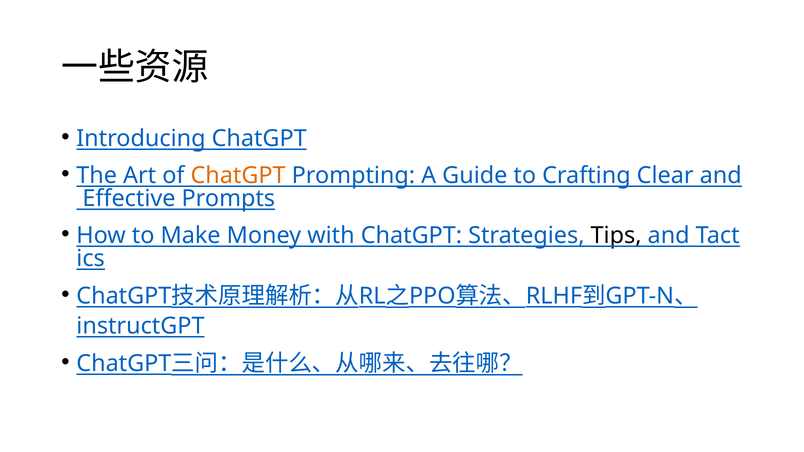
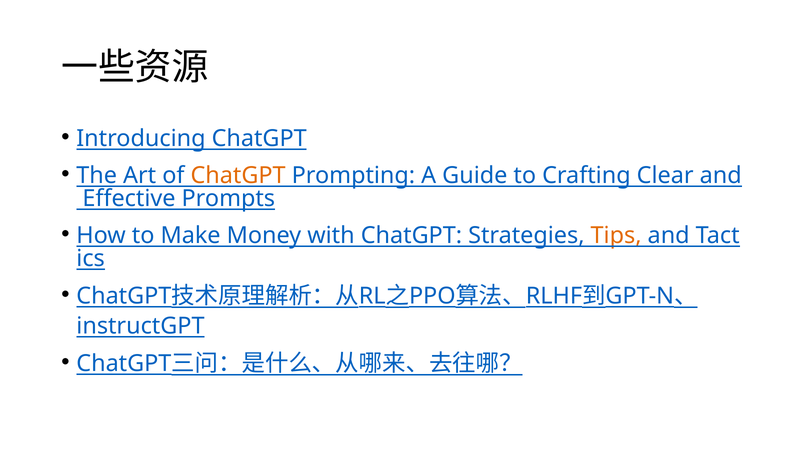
Tips colour: black -> orange
